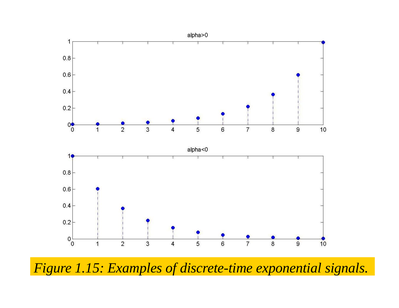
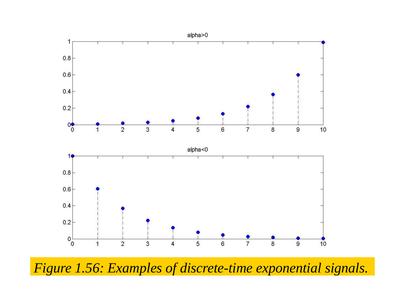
1.15: 1.15 -> 1.56
